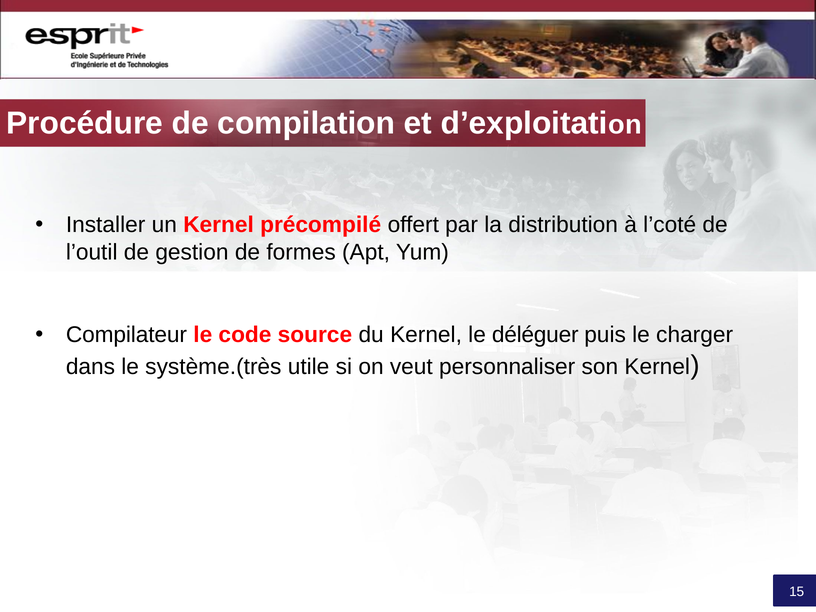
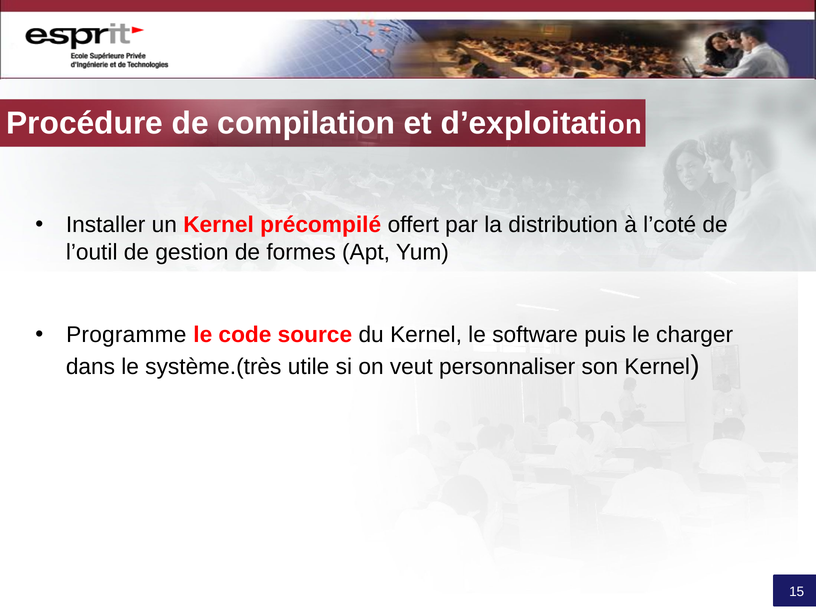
Compilateur: Compilateur -> Programme
déléguer: déléguer -> software
